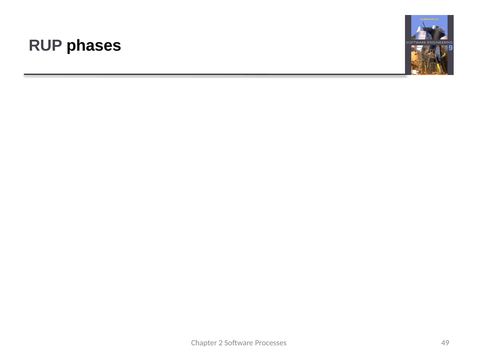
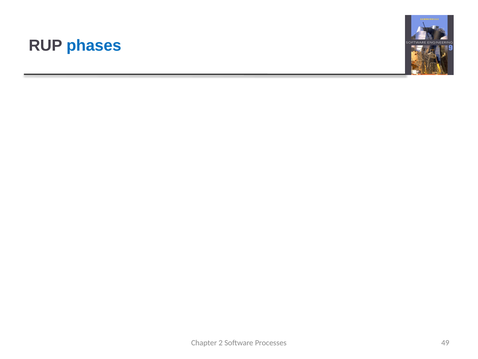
phases colour: black -> blue
